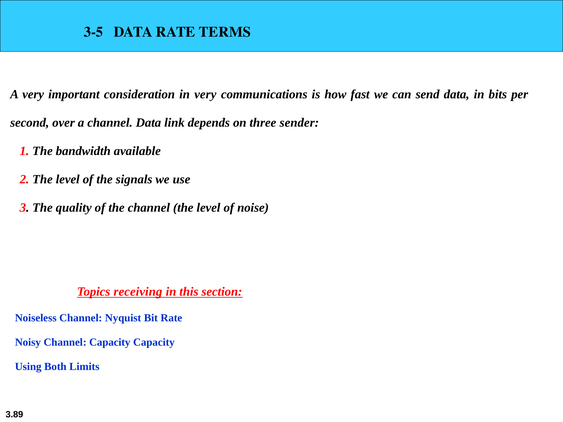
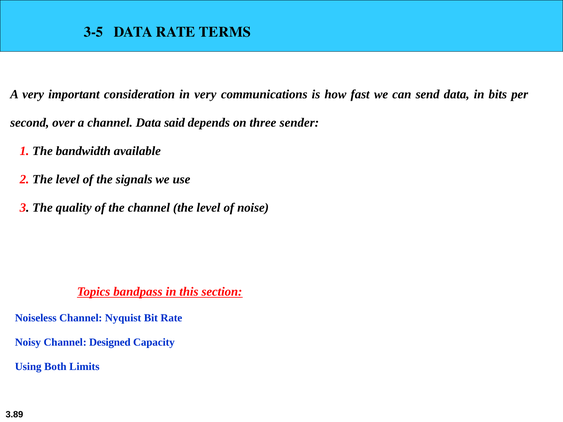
link: link -> said
receiving: receiving -> bandpass
Channel Capacity: Capacity -> Designed
